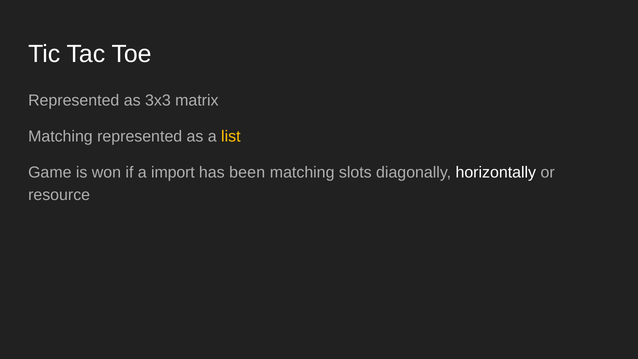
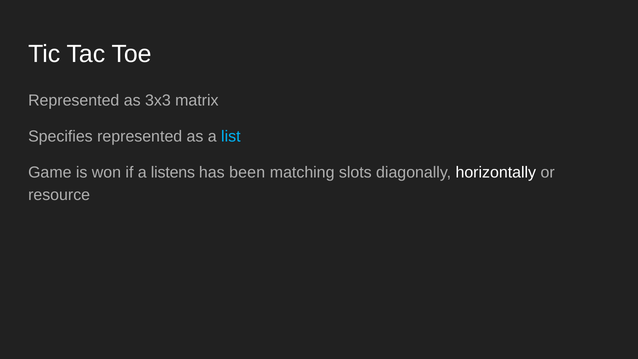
Matching at (60, 137): Matching -> Specifies
list colour: yellow -> light blue
import: import -> listens
